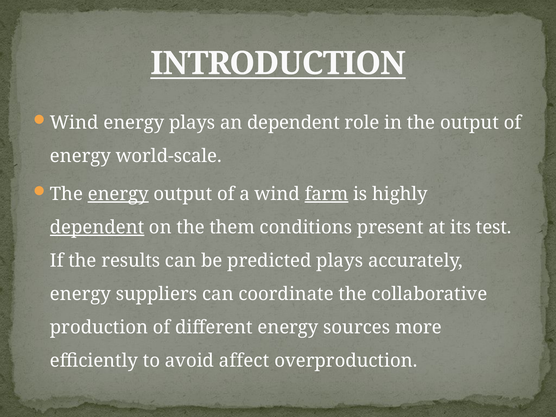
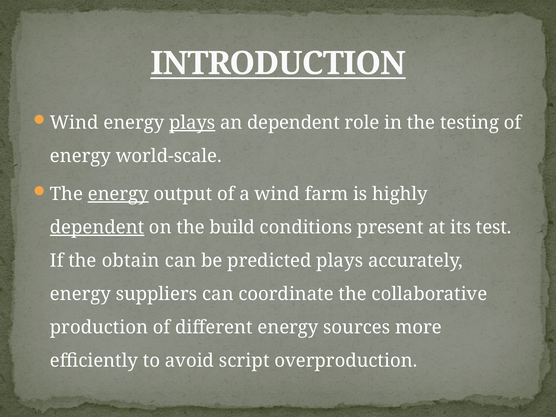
plays at (192, 123) underline: none -> present
the output: output -> testing
farm underline: present -> none
them: them -> build
results: results -> obtain
affect: affect -> script
